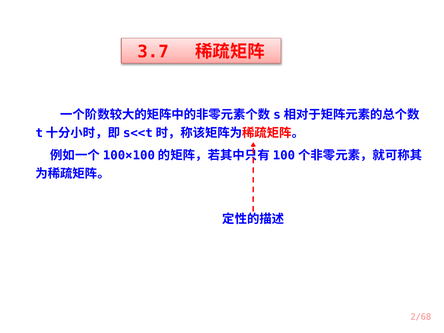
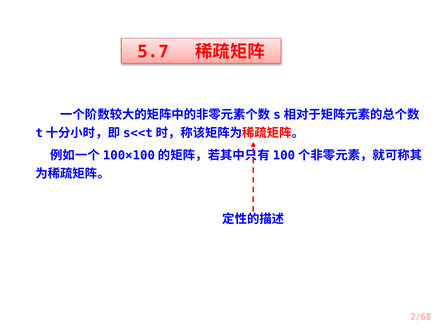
3.7: 3.7 -> 5.7
